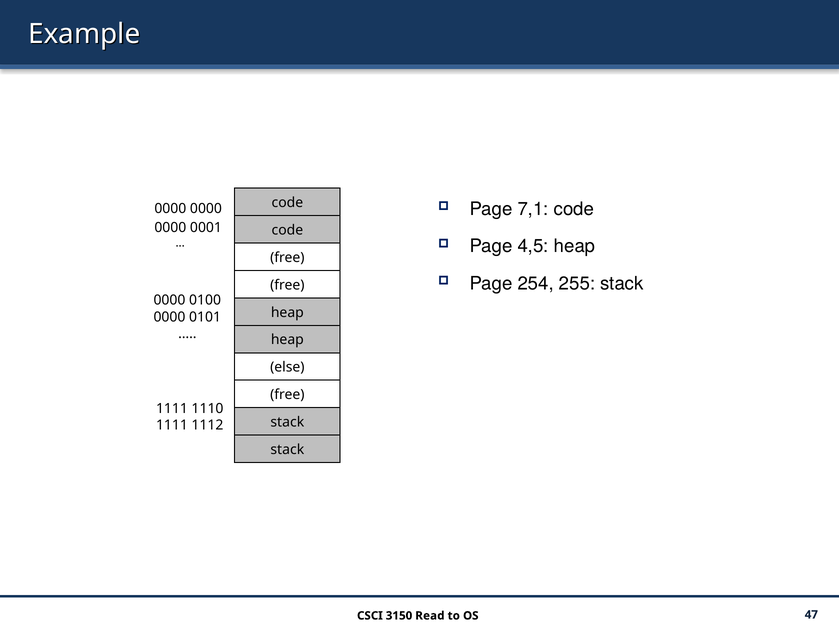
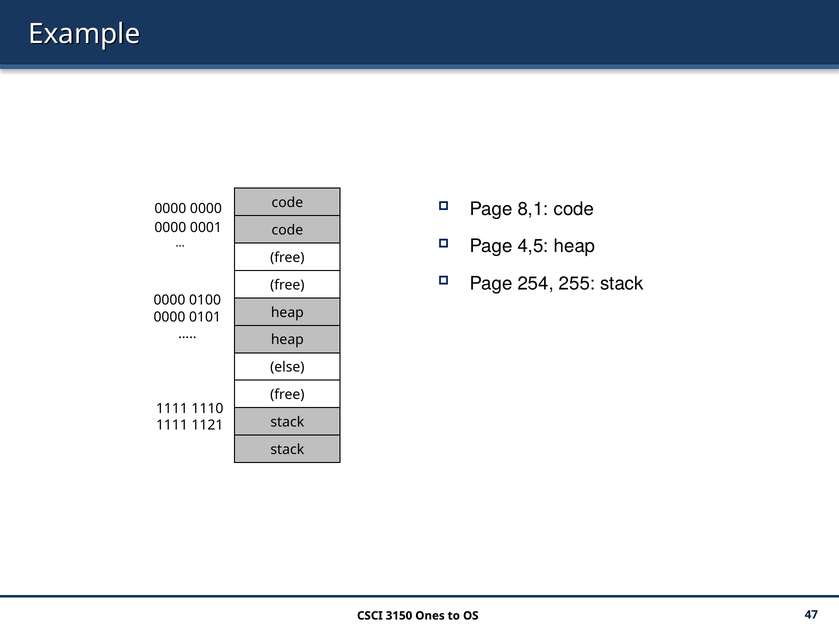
7,1: 7,1 -> 8,1
1112: 1112 -> 1121
Read: Read -> Ones
